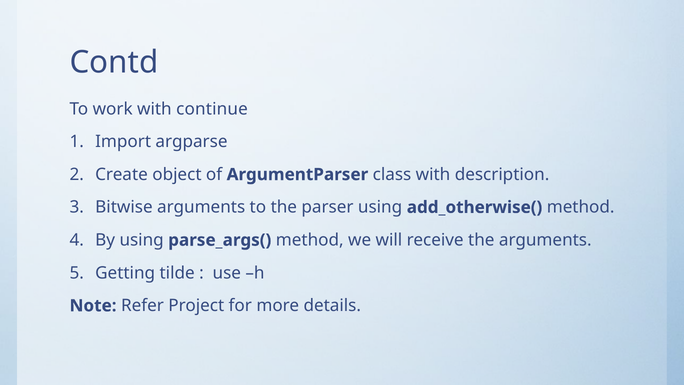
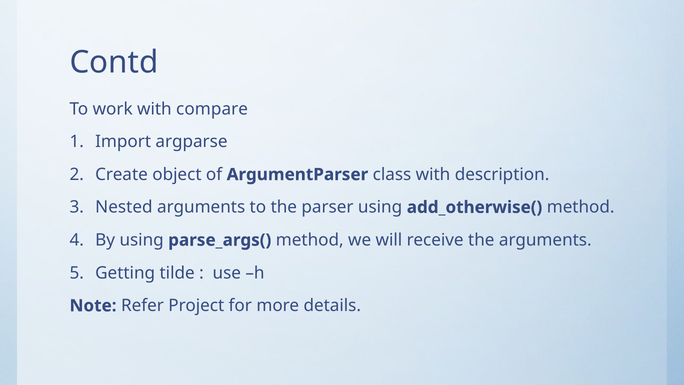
continue: continue -> compare
Bitwise: Bitwise -> Nested
